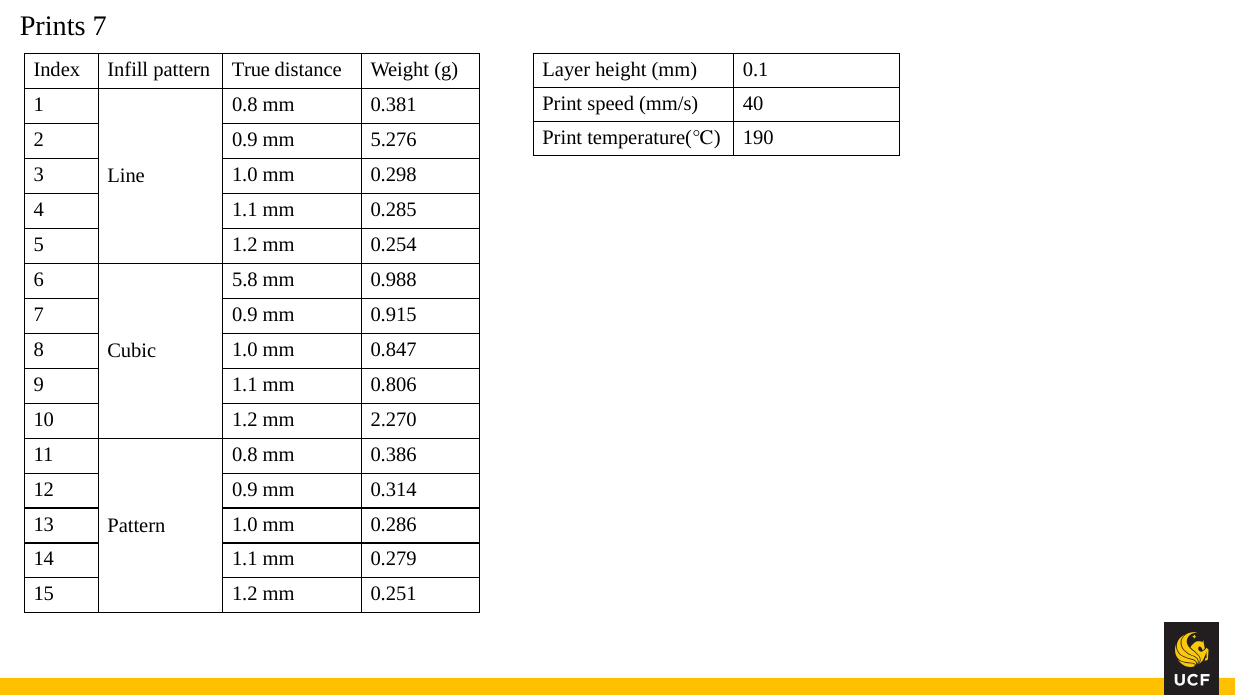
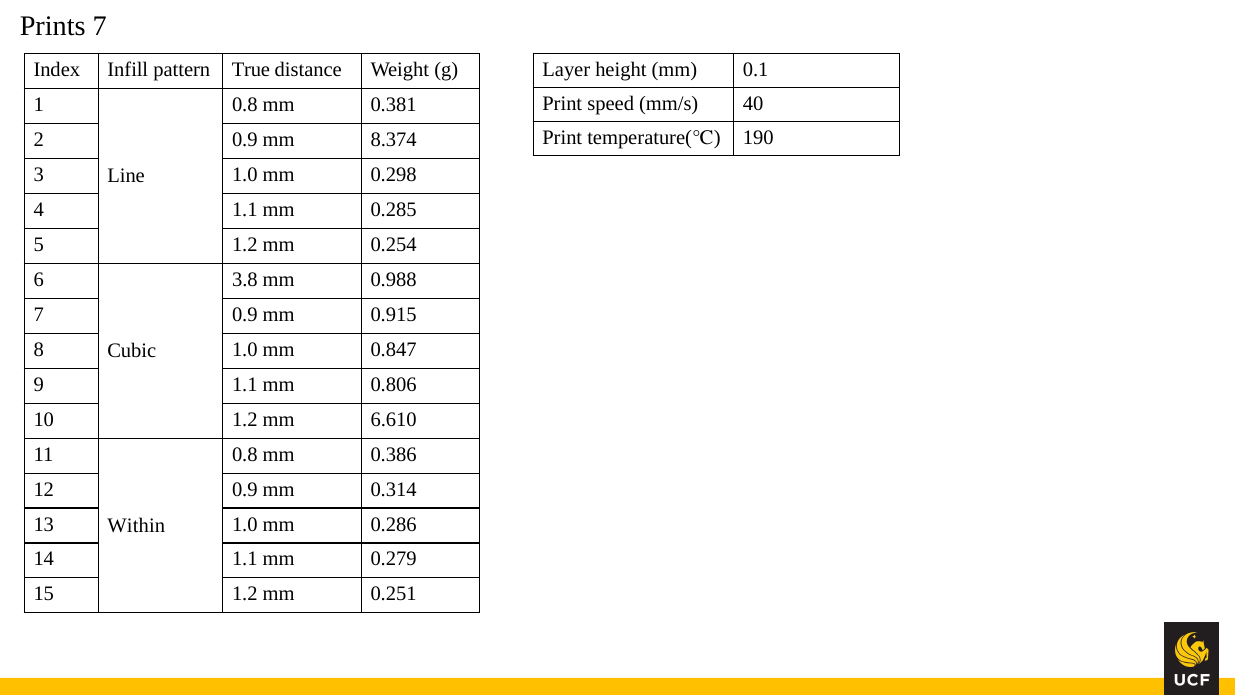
5.276: 5.276 -> 8.374
5.8: 5.8 -> 3.8
2.270: 2.270 -> 6.610
Pattern at (136, 525): Pattern -> Within
